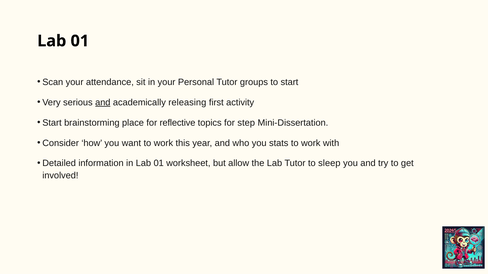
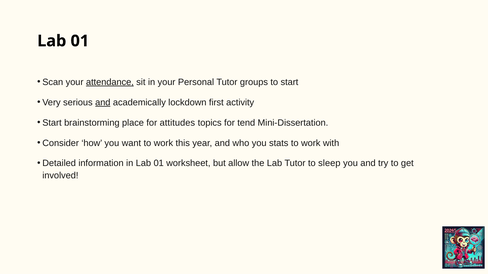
attendance underline: none -> present
releasing: releasing -> lockdown
reflective: reflective -> attitudes
step: step -> tend
